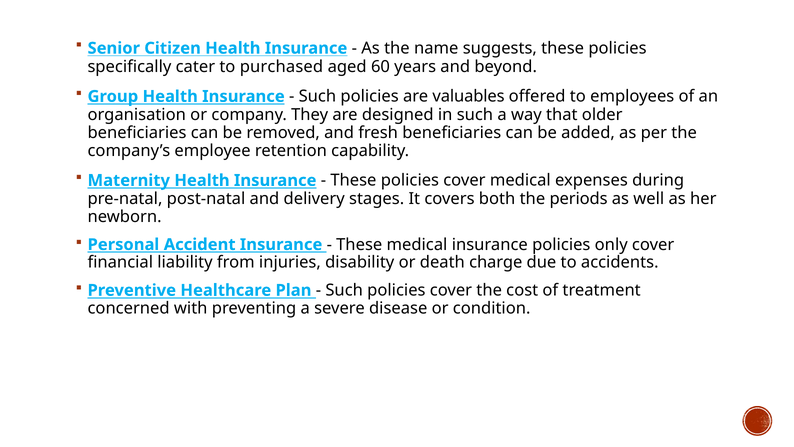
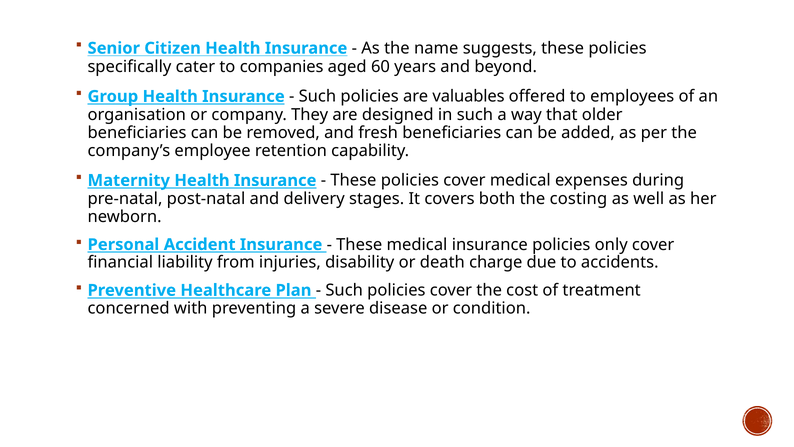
purchased: purchased -> companies
periods: periods -> costing
